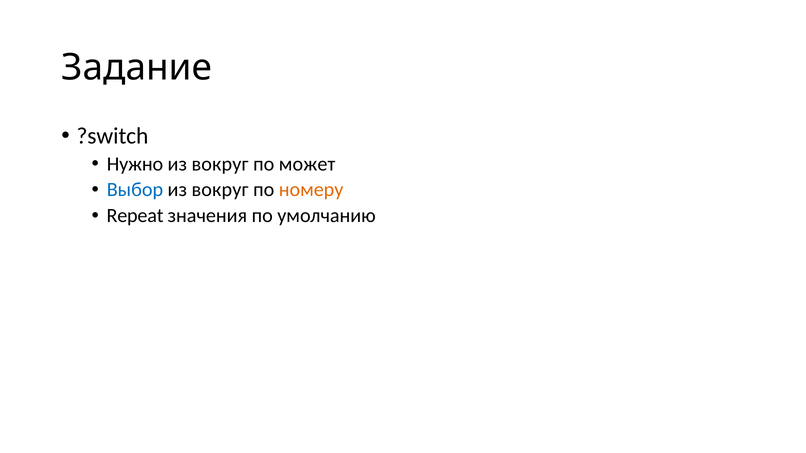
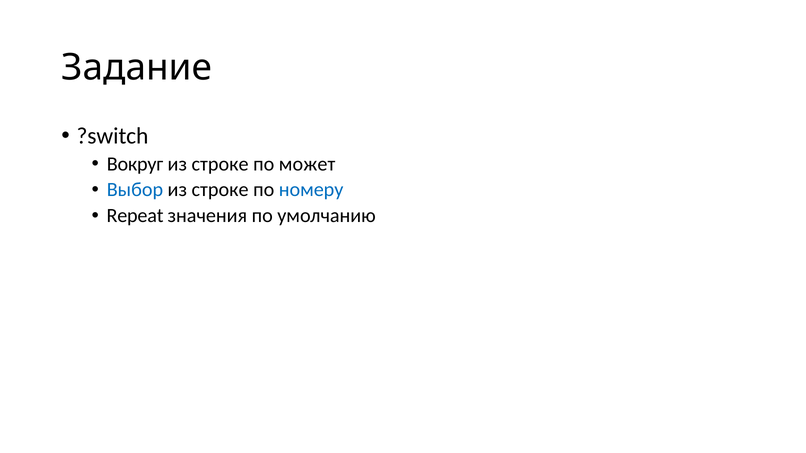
Нужно: Нужно -> Вокруг
вокруг at (220, 164): вокруг -> строке
вокруг at (220, 190): вокруг -> строке
номеру colour: orange -> blue
